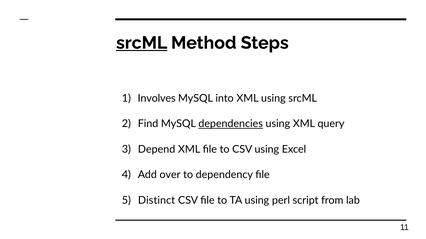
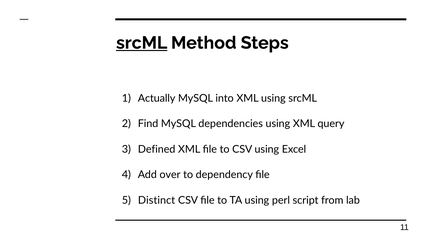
Involves: Involves -> Actually
dependencies underline: present -> none
Depend: Depend -> Defined
